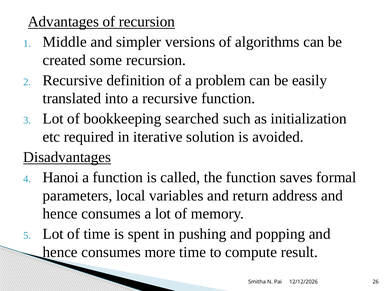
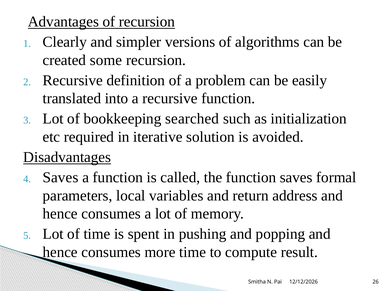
Middle: Middle -> Clearly
Hanoi at (61, 177): Hanoi -> Saves
